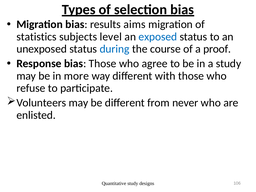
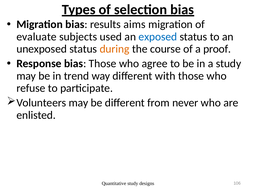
statistics: statistics -> evaluate
level: level -> used
during colour: blue -> orange
more: more -> trend
